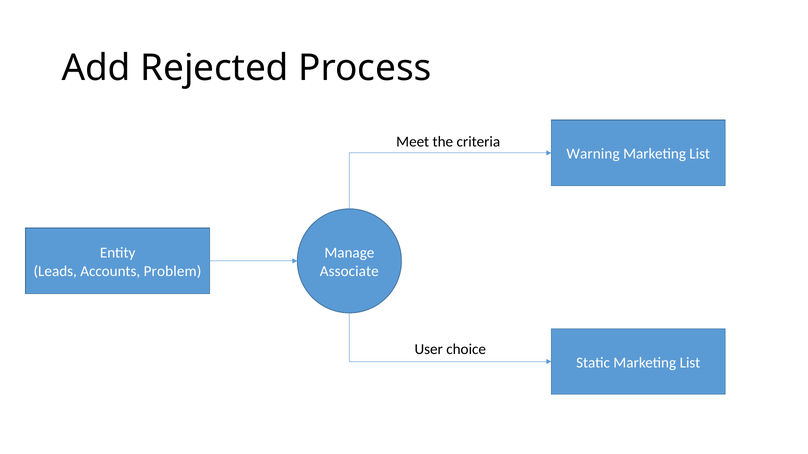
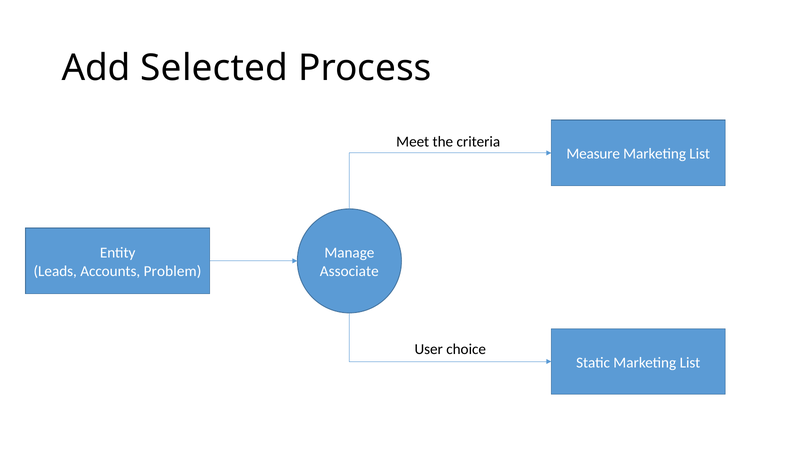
Rejected: Rejected -> Selected
Warning: Warning -> Measure
